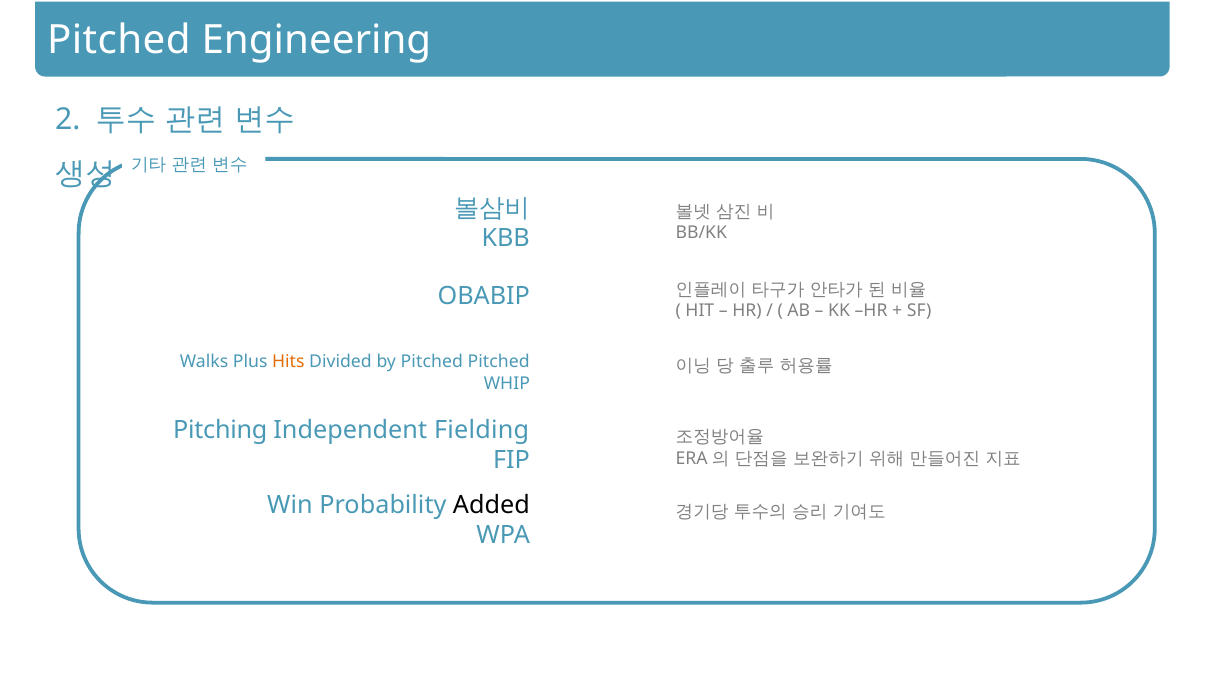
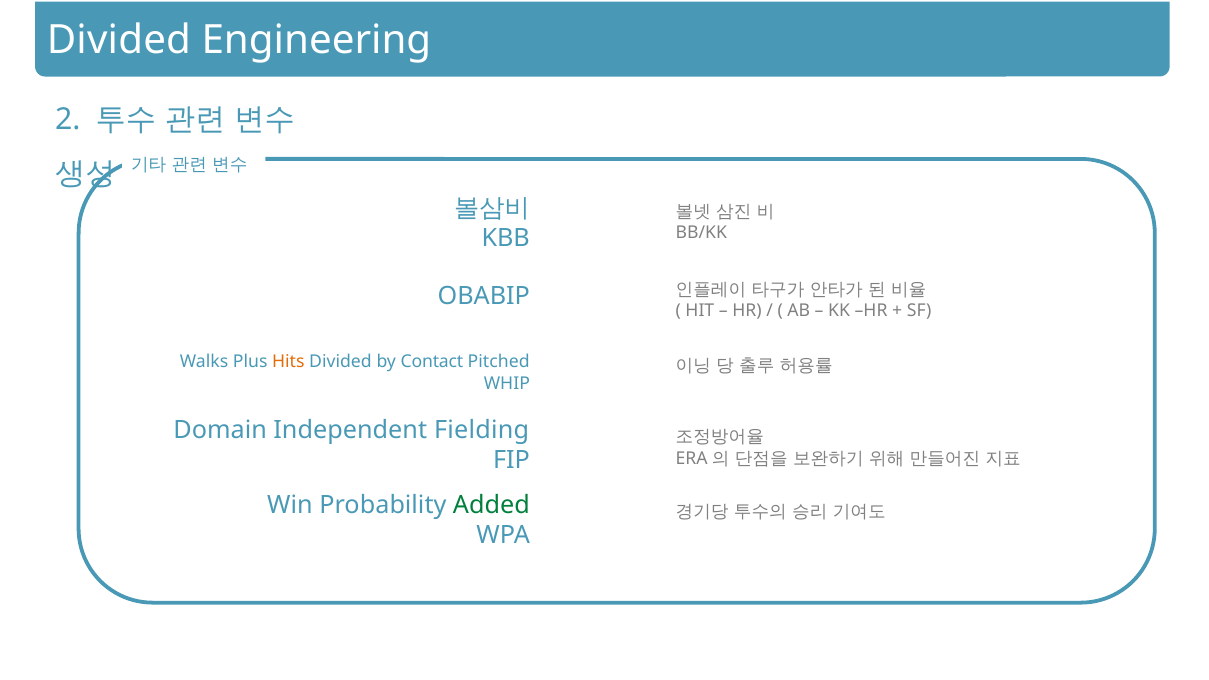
Pitched at (119, 40): Pitched -> Divided
by Pitched: Pitched -> Contact
Pitching: Pitching -> Domain
Added colour: black -> green
